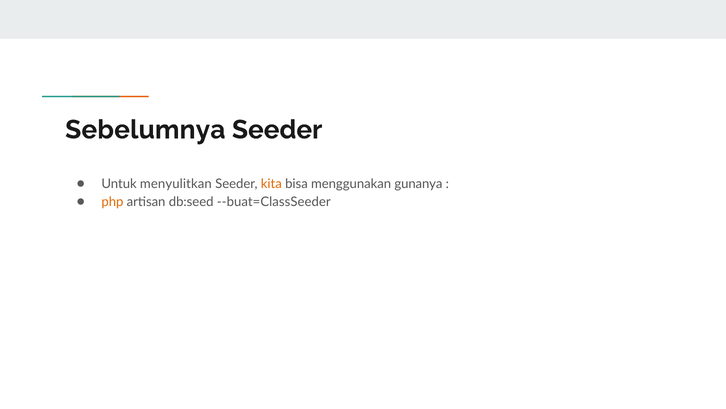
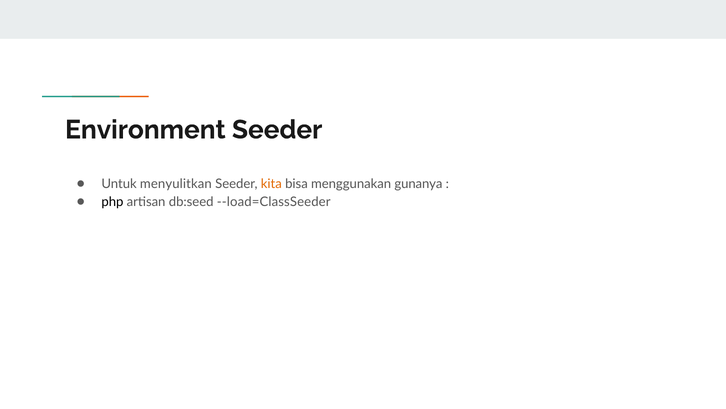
Sebelumnya: Sebelumnya -> Environment
php colour: orange -> black
--buat=ClassSeeder: --buat=ClassSeeder -> --load=ClassSeeder
